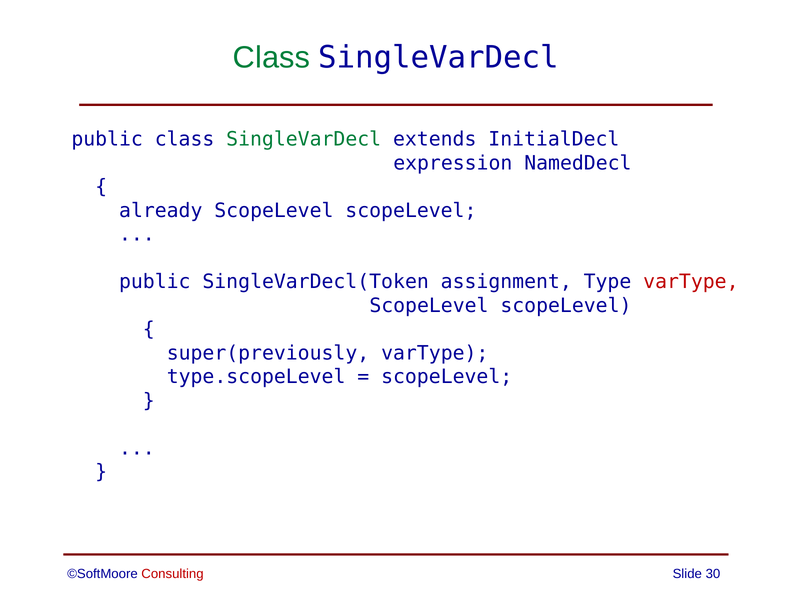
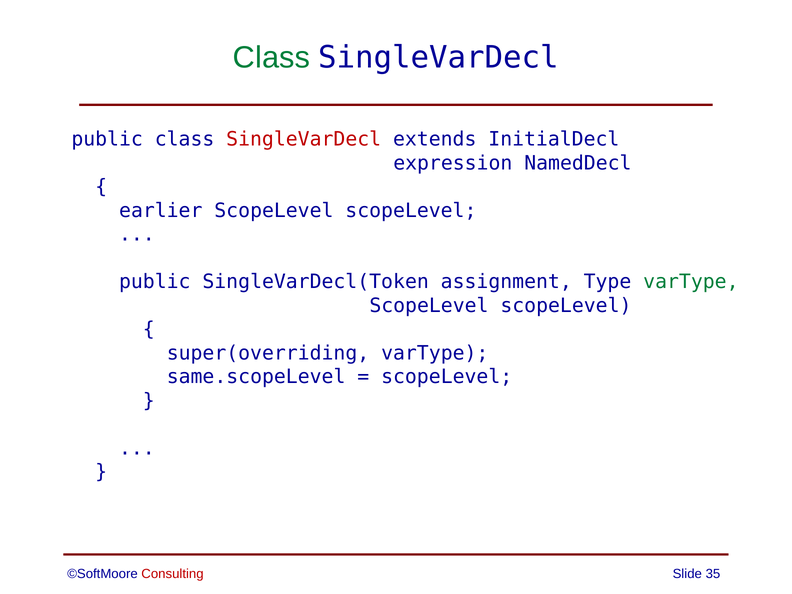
SingleVarDecl at (304, 139) colour: green -> red
already: already -> earlier
varType at (691, 282) colour: red -> green
super(previously: super(previously -> super(overriding
type.scopeLevel: type.scopeLevel -> same.scopeLevel
30: 30 -> 35
